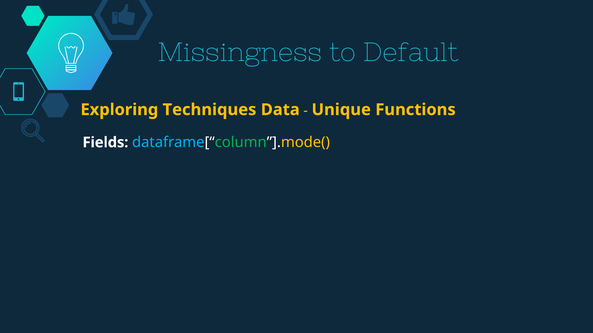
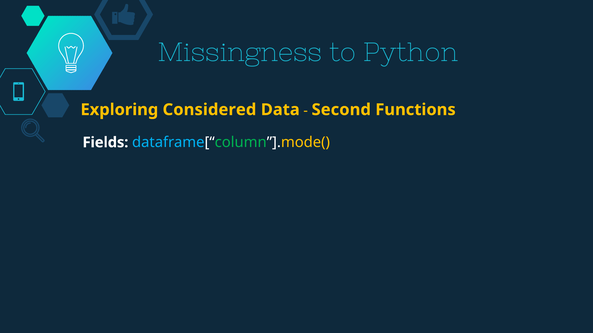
Default: Default -> Python
Techniques: Techniques -> Considered
Unique: Unique -> Second
